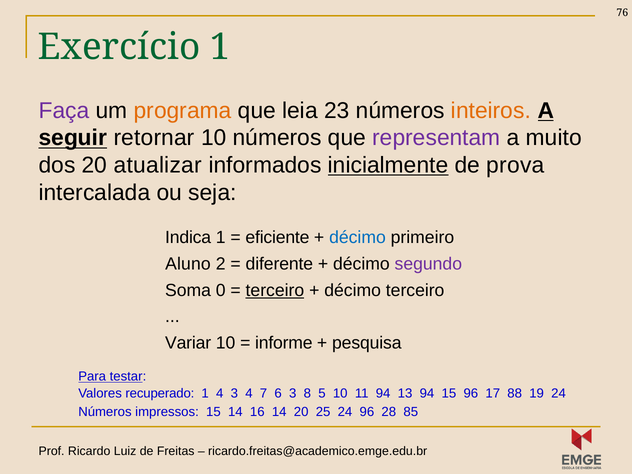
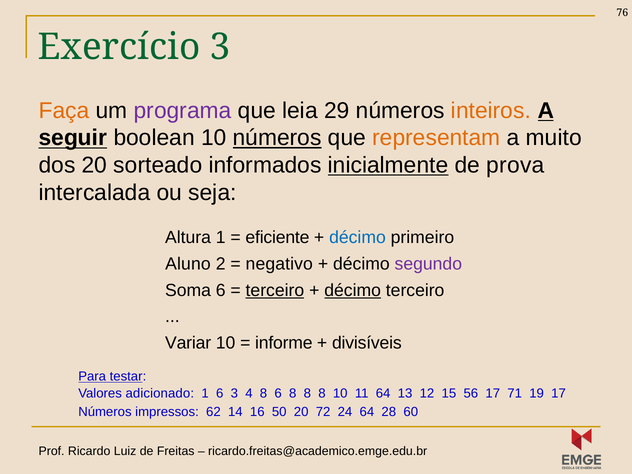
Exercício 1: 1 -> 3
Faça colour: purple -> orange
programa colour: orange -> purple
23: 23 -> 29
retornar: retornar -> boolean
números at (277, 138) underline: none -> present
representam colour: purple -> orange
atualizar: atualizar -> sorteado
Indica: Indica -> Altura
diferente: diferente -> negativo
Soma 0: 0 -> 6
décimo at (353, 290) underline: none -> present
pesquisa: pesquisa -> divisíveis
recuperado: recuperado -> adicionado
1 4: 4 -> 6
4 7: 7 -> 8
6 3: 3 -> 8
5 at (322, 393): 5 -> 8
11 94: 94 -> 64
13 94: 94 -> 12
15 96: 96 -> 56
88: 88 -> 71
19 24: 24 -> 17
impressos 15: 15 -> 62
16 14: 14 -> 50
25: 25 -> 72
24 96: 96 -> 64
85: 85 -> 60
